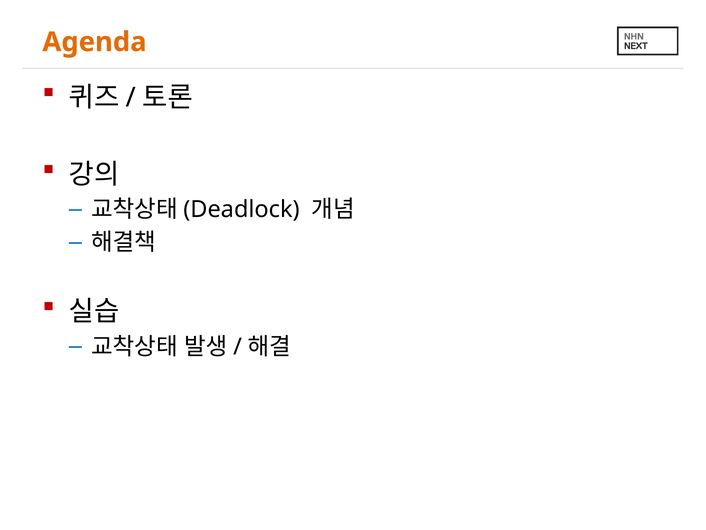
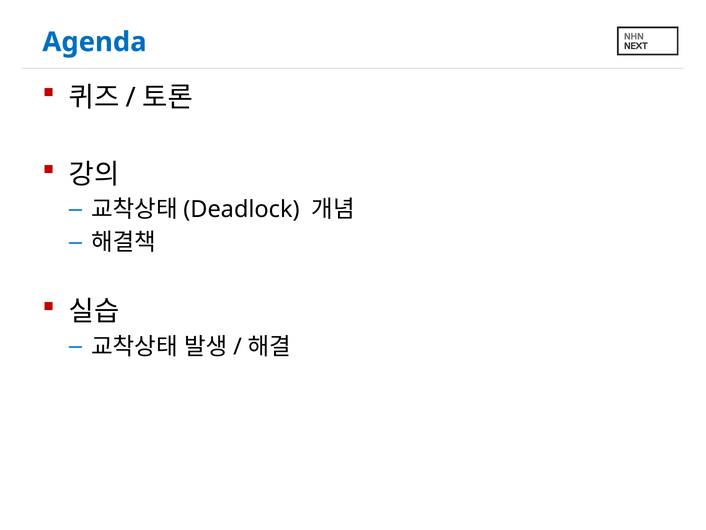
Agenda colour: orange -> blue
